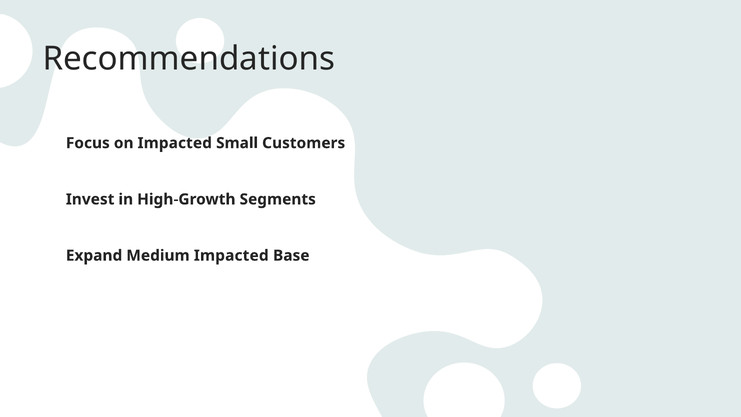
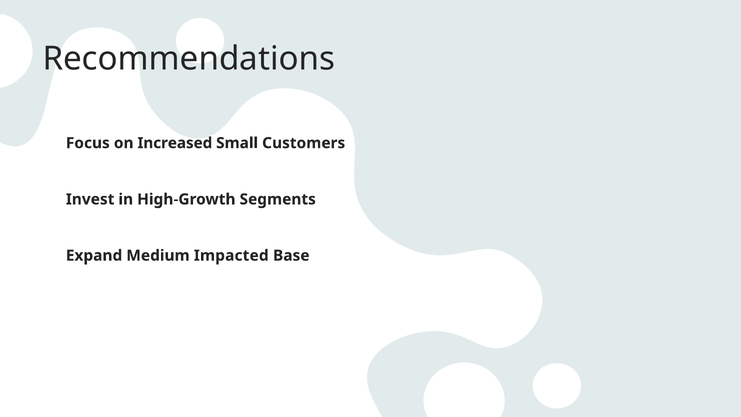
on Impacted: Impacted -> Increased
